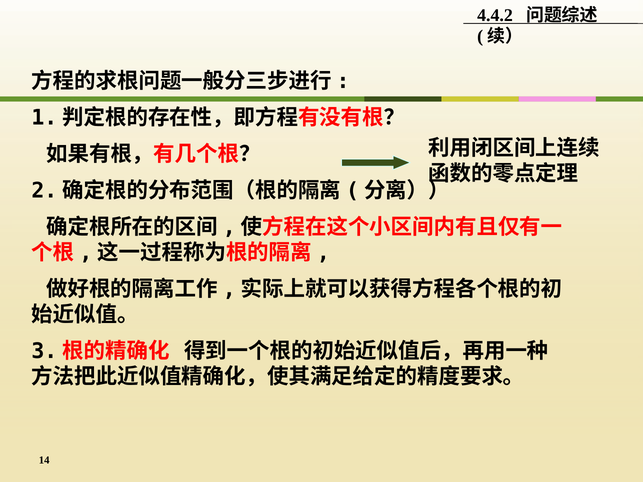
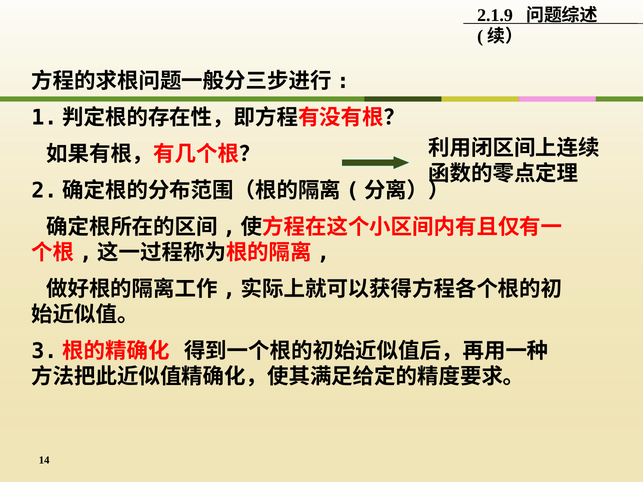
4.4.2: 4.4.2 -> 2.1.9
